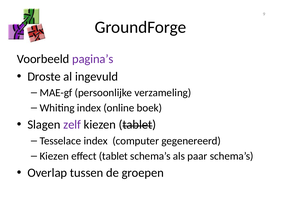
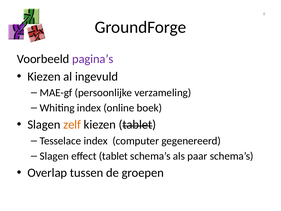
Droste at (44, 76): Droste -> Kiezen
zelf colour: purple -> orange
Kiezen at (54, 156): Kiezen -> Slagen
